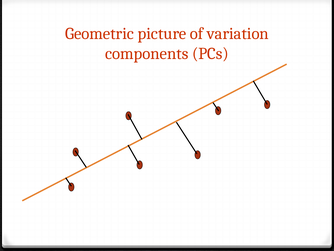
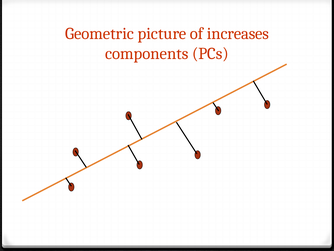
variation: variation -> increases
